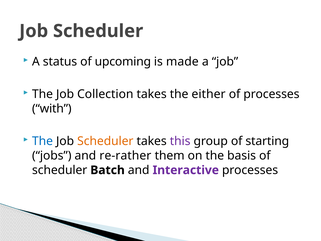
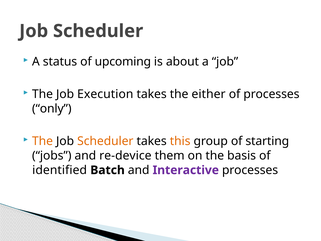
made: made -> about
Collection: Collection -> Execution
with: with -> only
The at (43, 141) colour: blue -> orange
this colour: purple -> orange
re-rather: re-rather -> re-device
scheduler at (60, 170): scheduler -> identified
